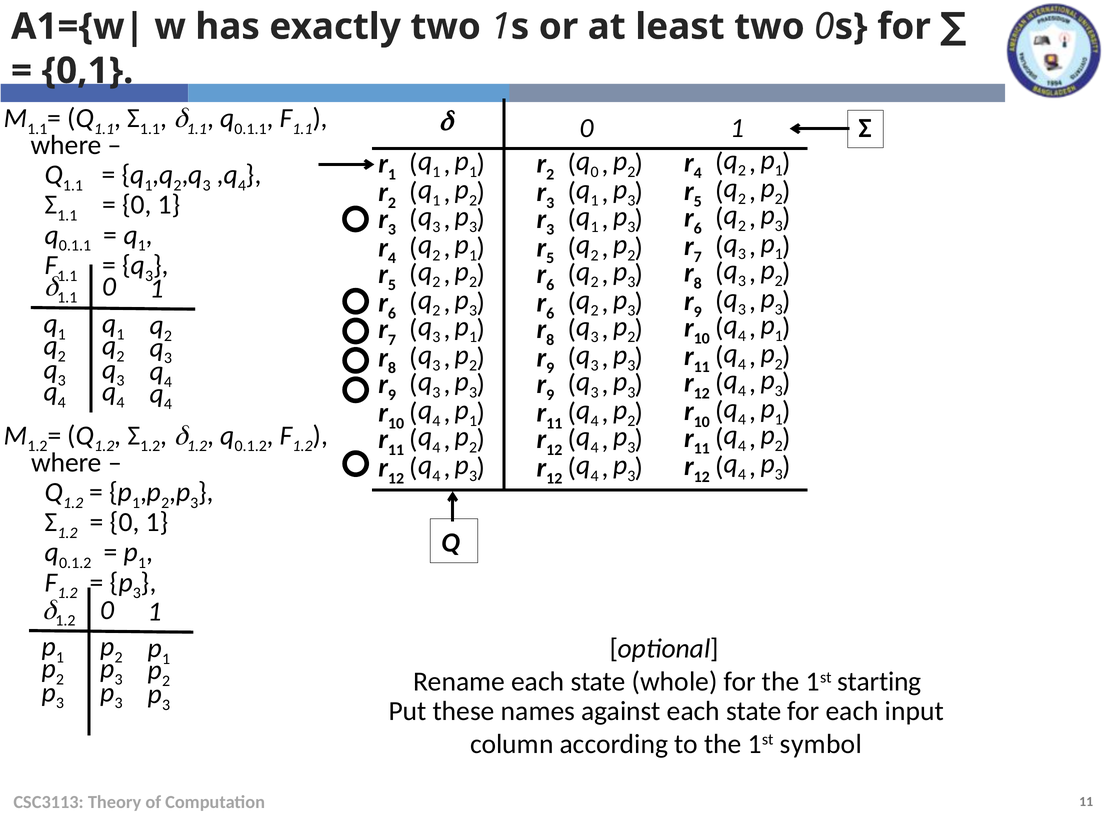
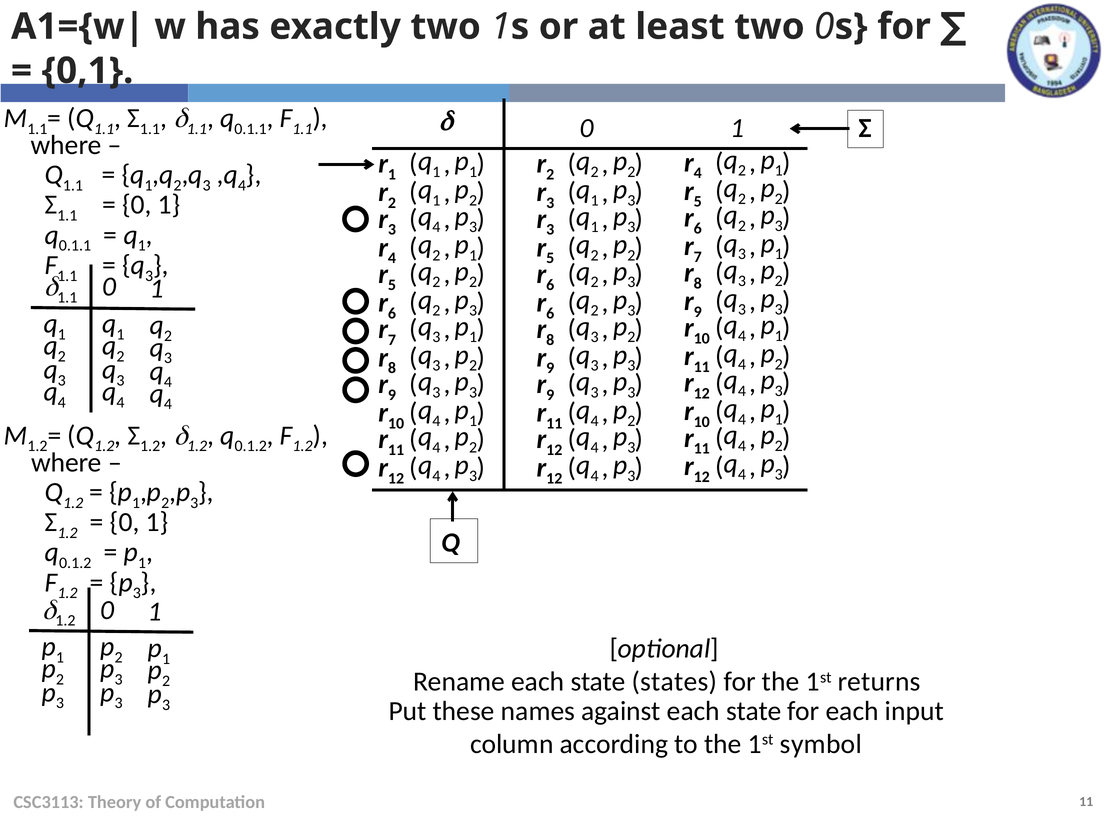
0 at (595, 172): 0 -> 2
3 at (436, 227): 3 -> 4
whole: whole -> states
starting: starting -> returns
